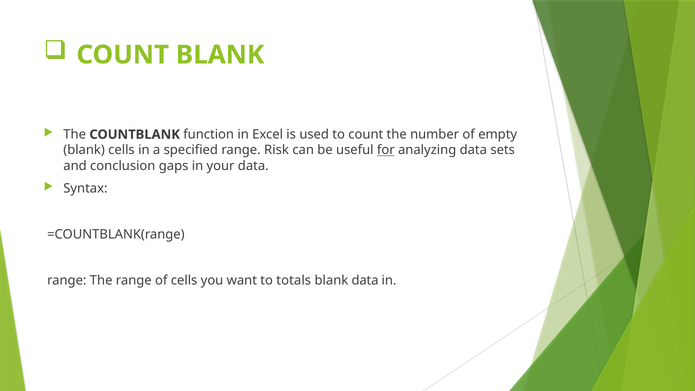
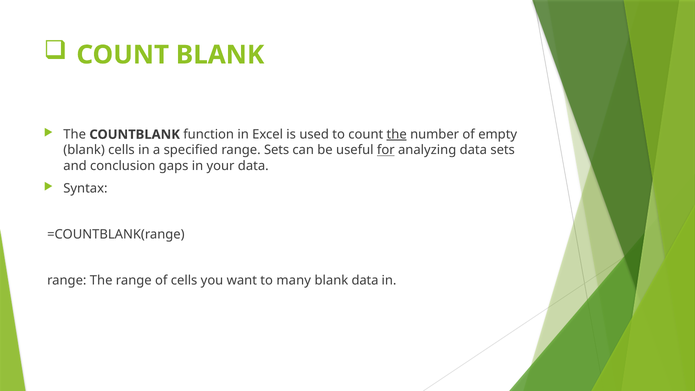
the at (397, 135) underline: none -> present
range Risk: Risk -> Sets
totals: totals -> many
